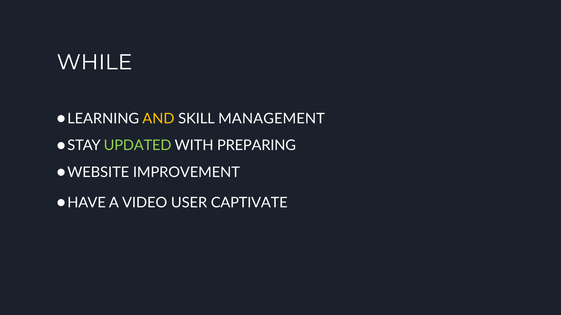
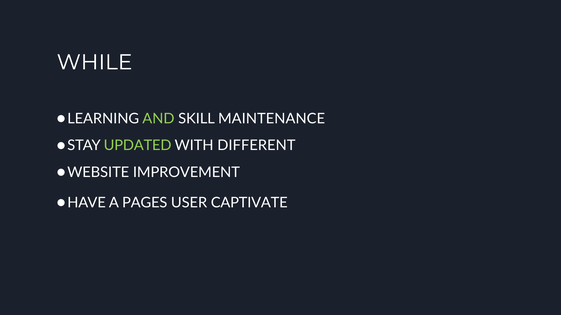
AND colour: yellow -> light green
MANAGEMENT: MANAGEMENT -> MAINTENANCE
PREPARING: PREPARING -> DIFFERENT
VIDEO: VIDEO -> PAGES
